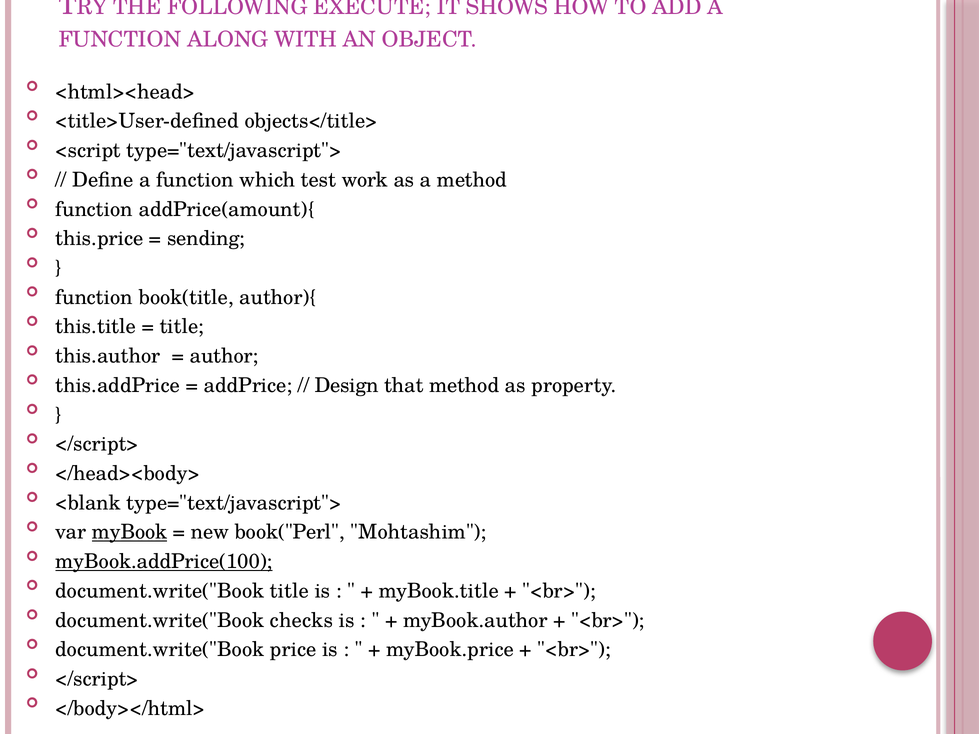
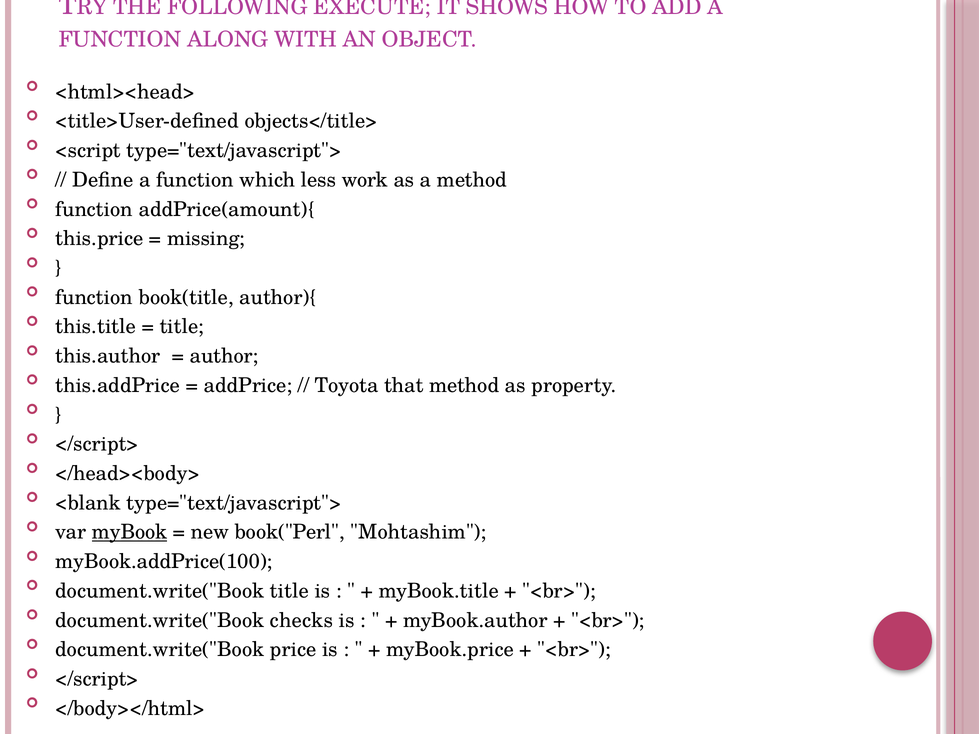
test: test -> less
sending: sending -> missing
Design: Design -> Toyota
myBook.addPrice(100 underline: present -> none
